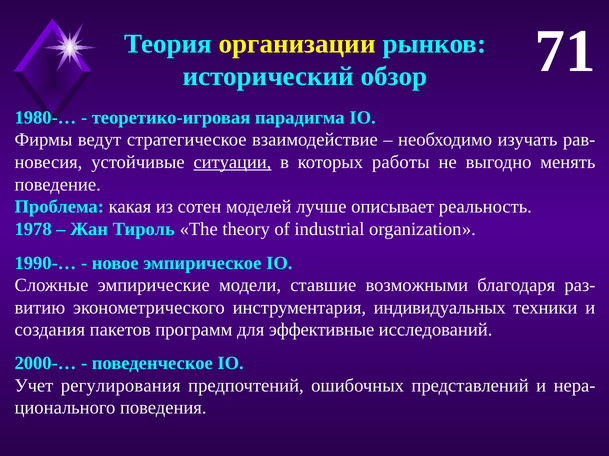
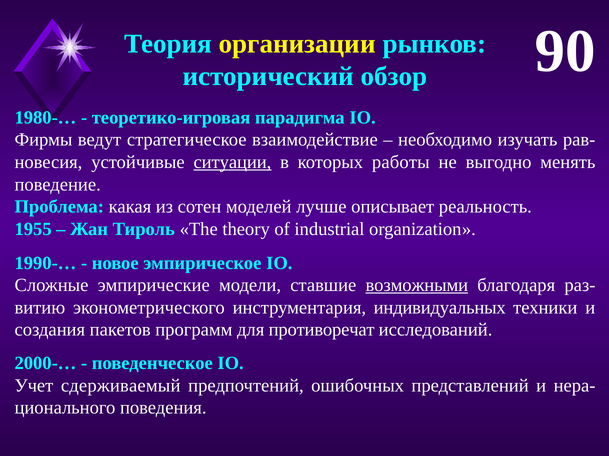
71: 71 -> 90
1978: 1978 -> 1955
возможными underline: none -> present
эффективные: эффективные -> противоречат
регулирования: регулирования -> сдерживаемый
